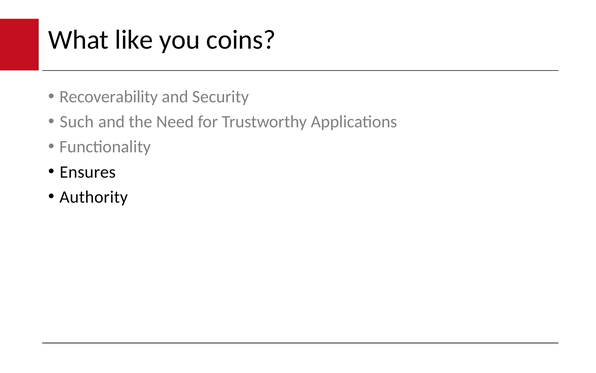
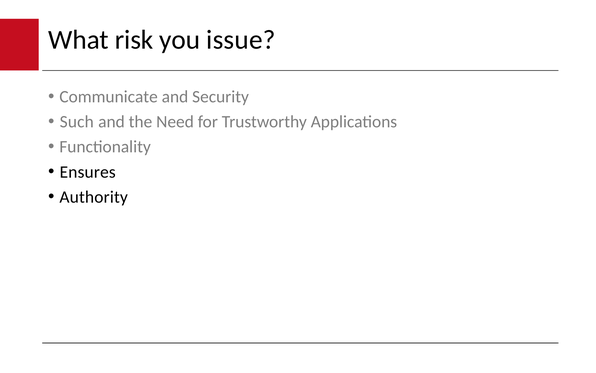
like: like -> risk
coins: coins -> issue
Recoverability: Recoverability -> Communicate
